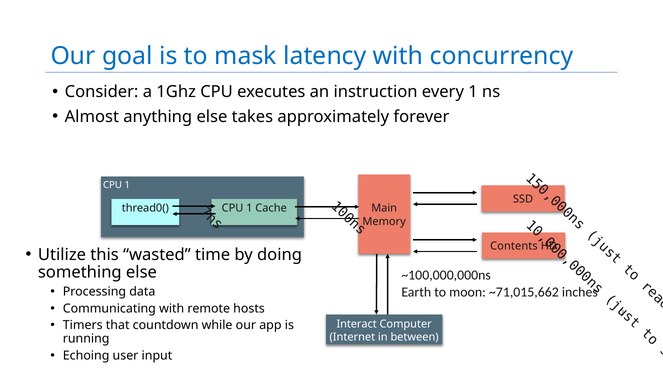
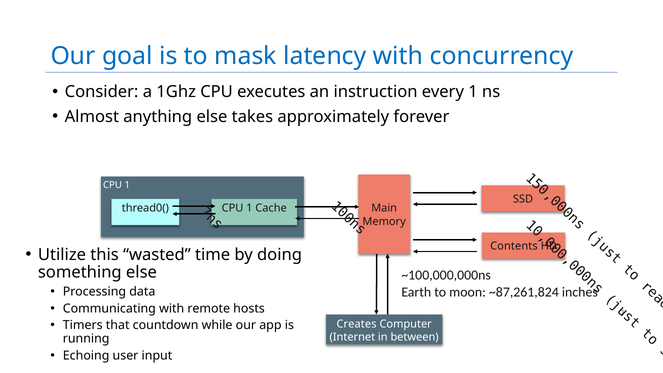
~71,015,662: ~71,015,662 -> ~87,261,824
Interact: Interact -> Creates
